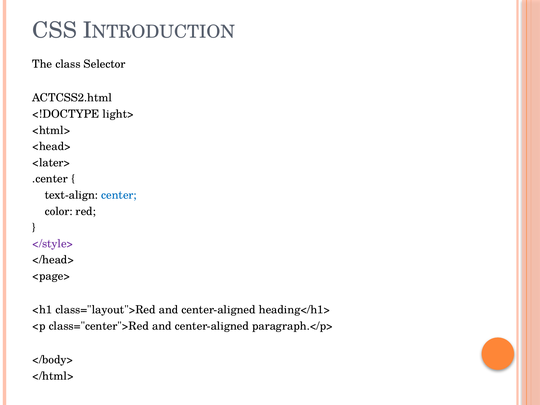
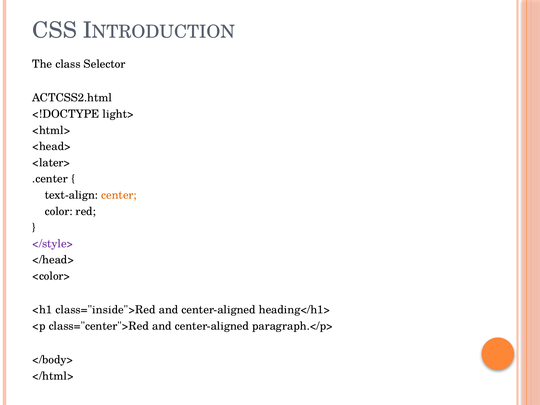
center colour: blue -> orange
<page>: <page> -> <color>
class="layout">Red: class="layout">Red -> class="inside">Red
